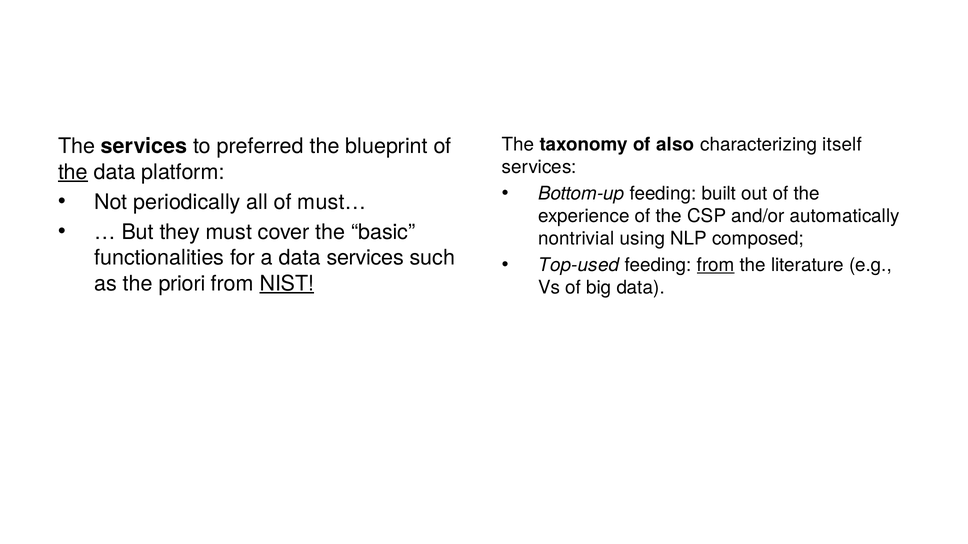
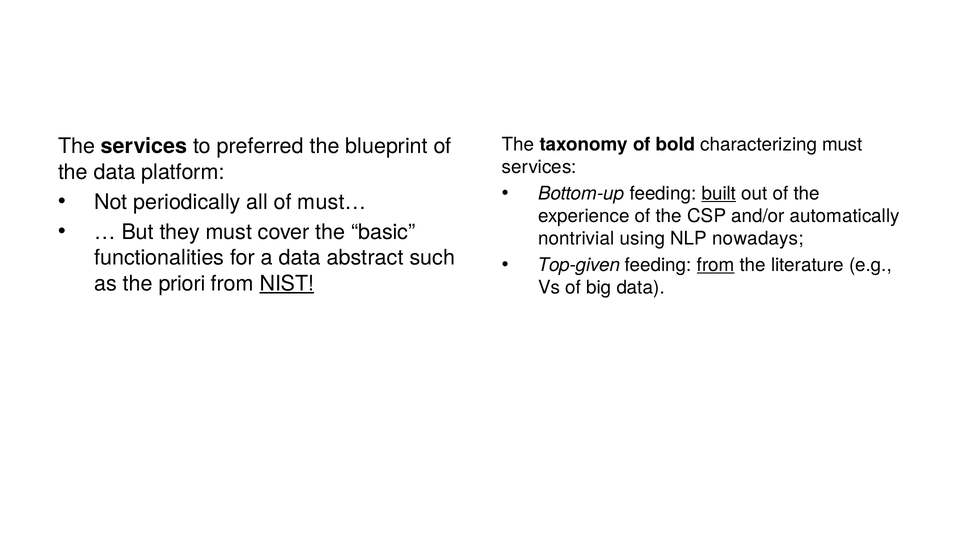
also: also -> bold
characterizing itself: itself -> must
the at (73, 172) underline: present -> none
built underline: none -> present
composed: composed -> nowadays
data services: services -> abstract
Top-used: Top-used -> Top-given
